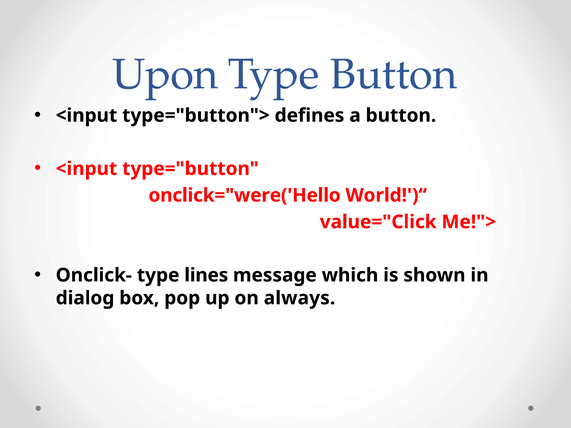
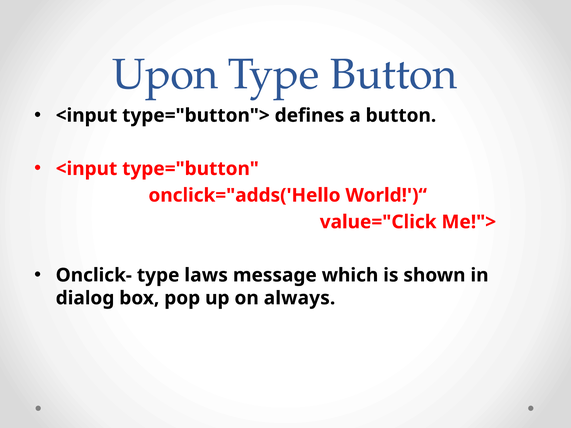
onclick="were('Hello: onclick="were('Hello -> onclick="adds('Hello
lines: lines -> laws
